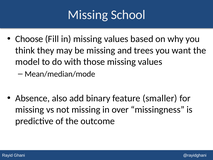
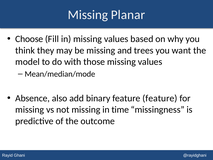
School: School -> Planar
feature smaller: smaller -> feature
over: over -> time
